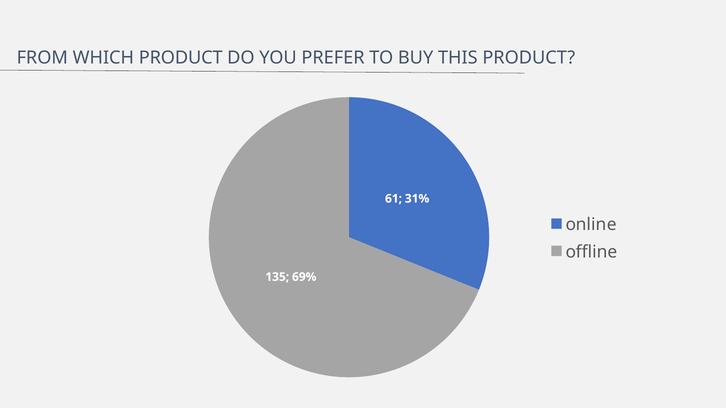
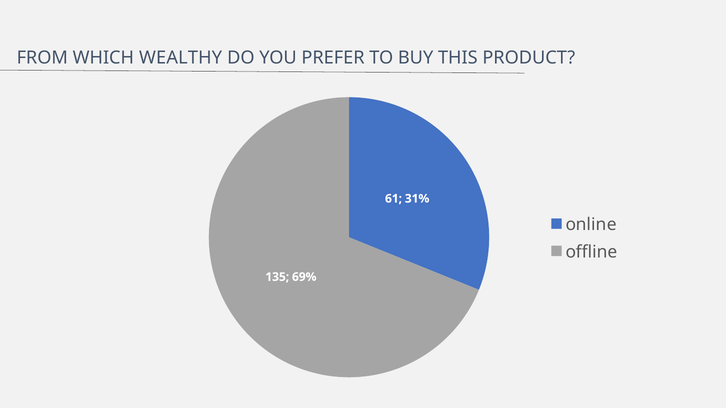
WHICH PRODUCT: PRODUCT -> WEALTHY
